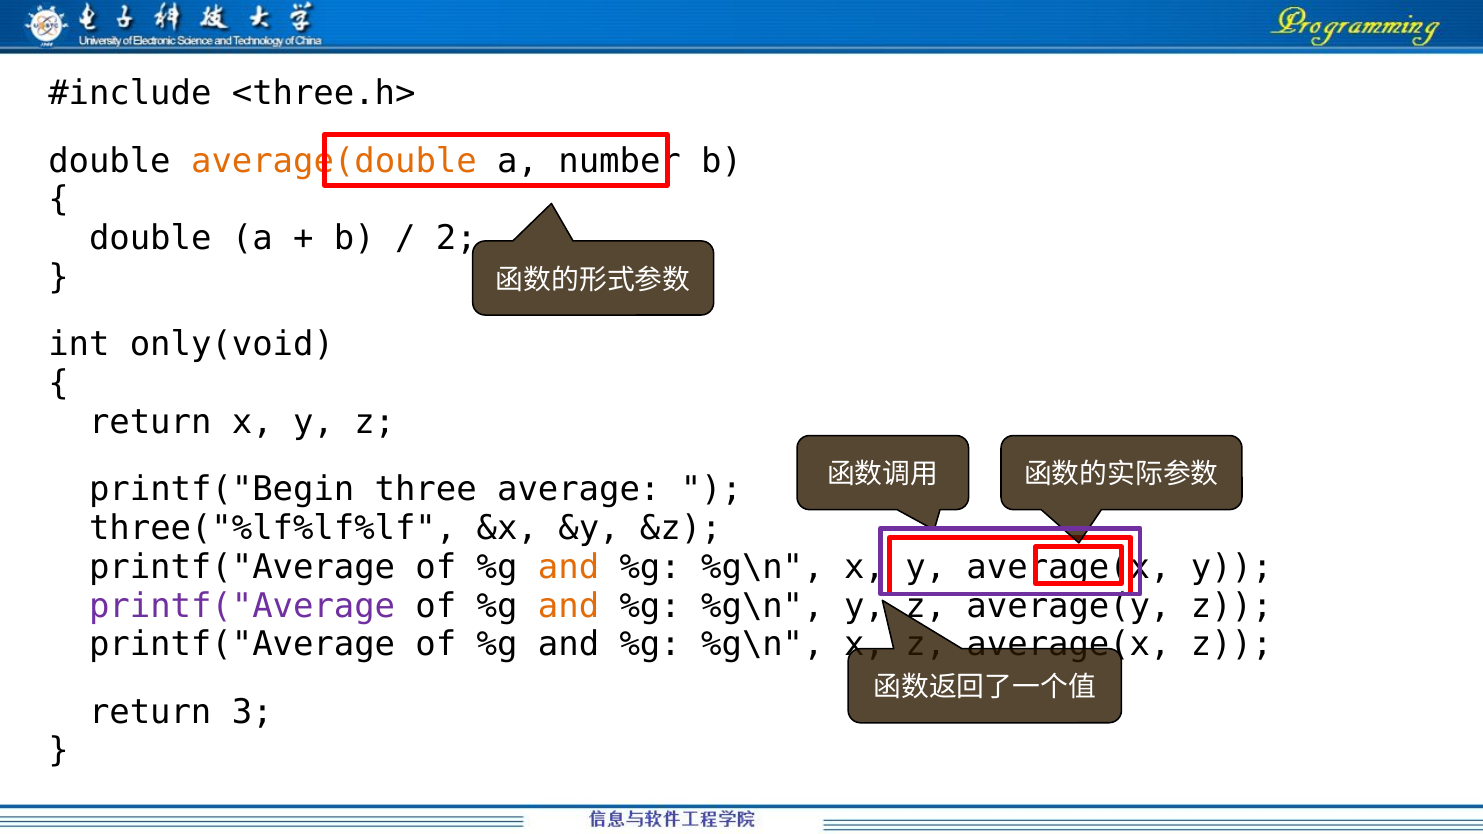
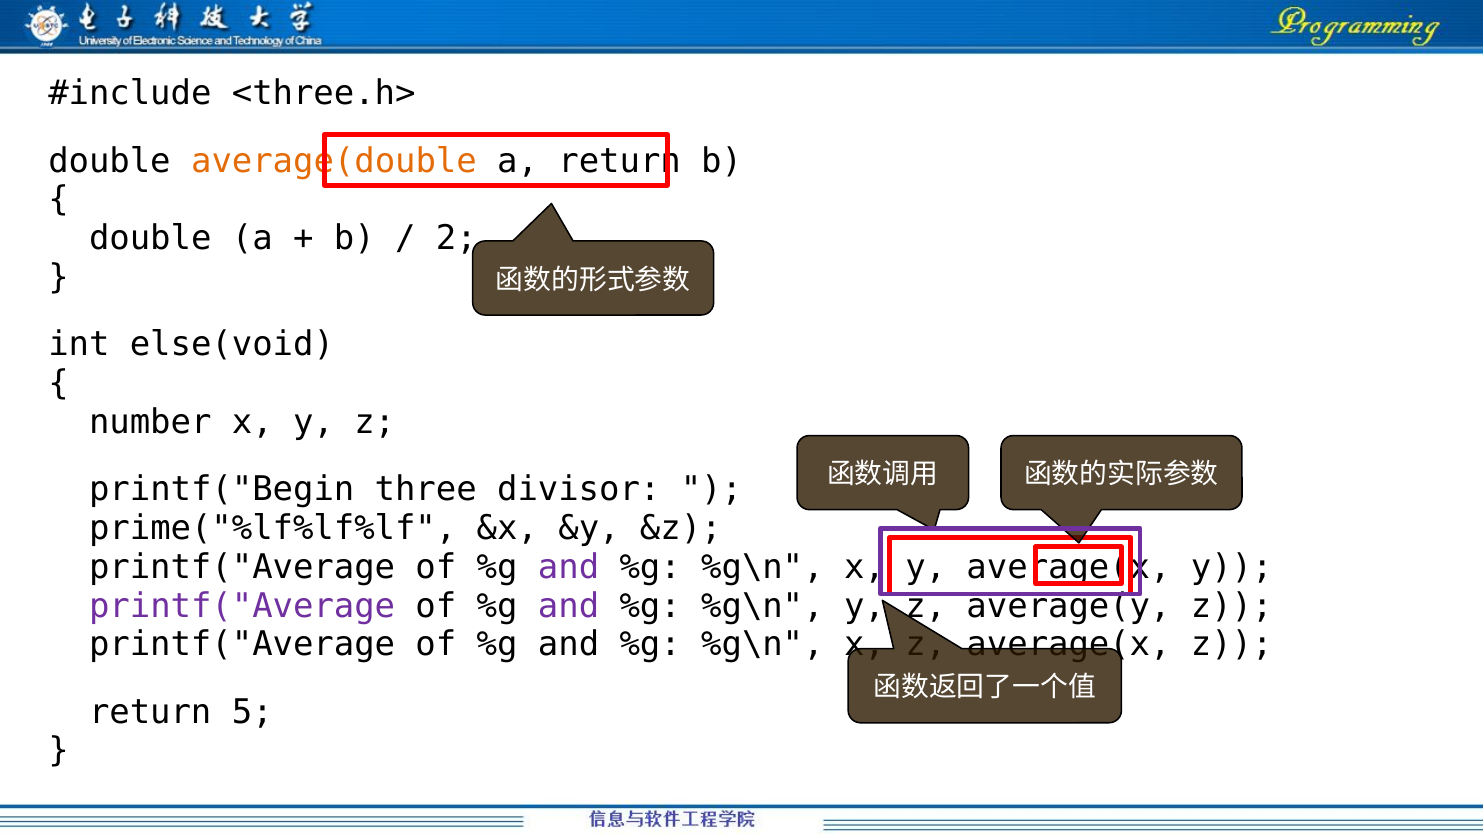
a number: number -> return
only(void: only(void -> else(void
return at (150, 422): return -> number
average: average -> divisor
three("%lf%lf%lf: three("%lf%lf%lf -> prime("%lf%lf%lf
and at (569, 567) colour: orange -> purple
and at (569, 606) colour: orange -> purple
3: 3 -> 5
